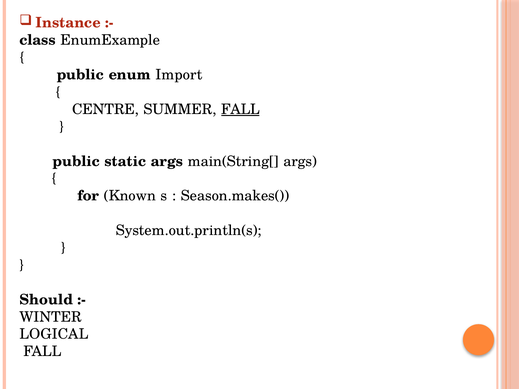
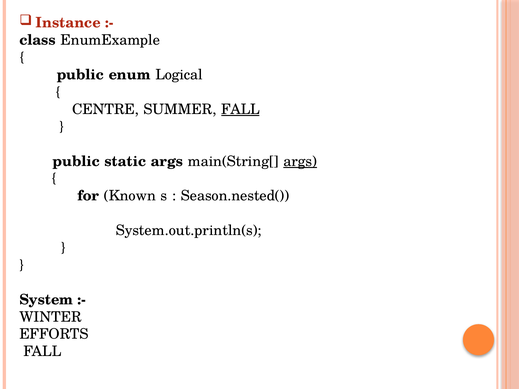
Import: Import -> Logical
args at (300, 161) underline: none -> present
Season.makes(: Season.makes( -> Season.nested(
Should: Should -> System
LOGICAL: LOGICAL -> EFFORTS
